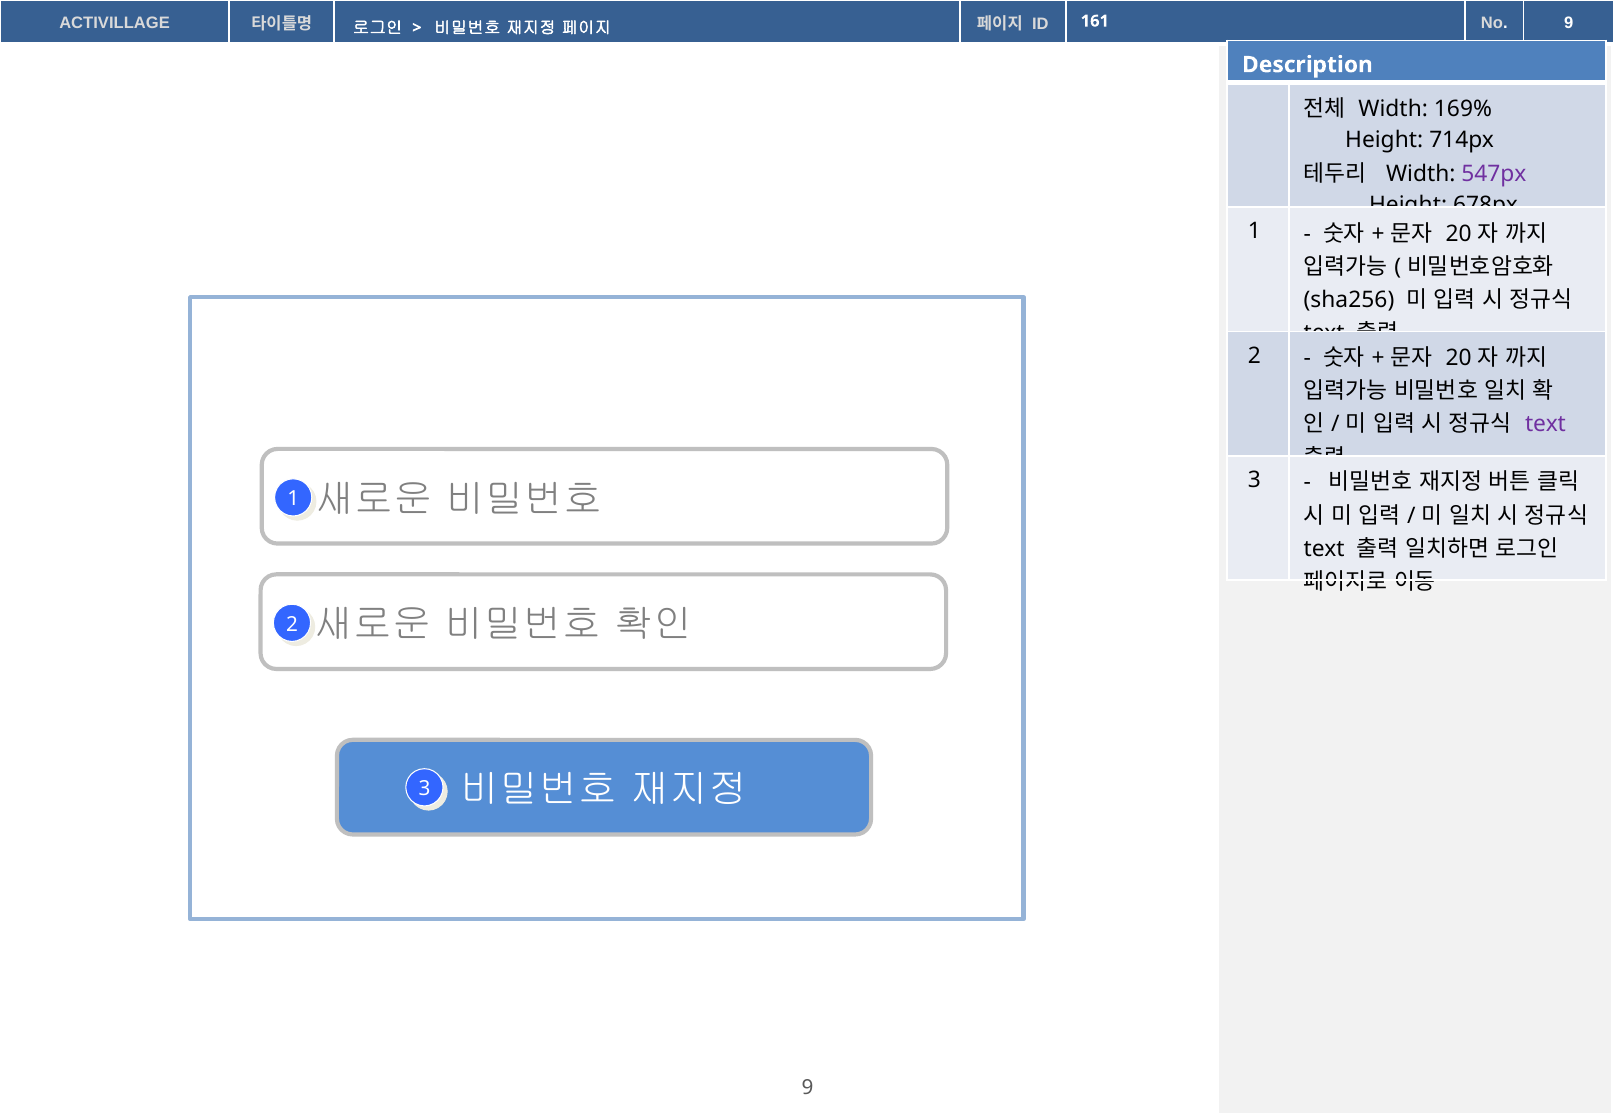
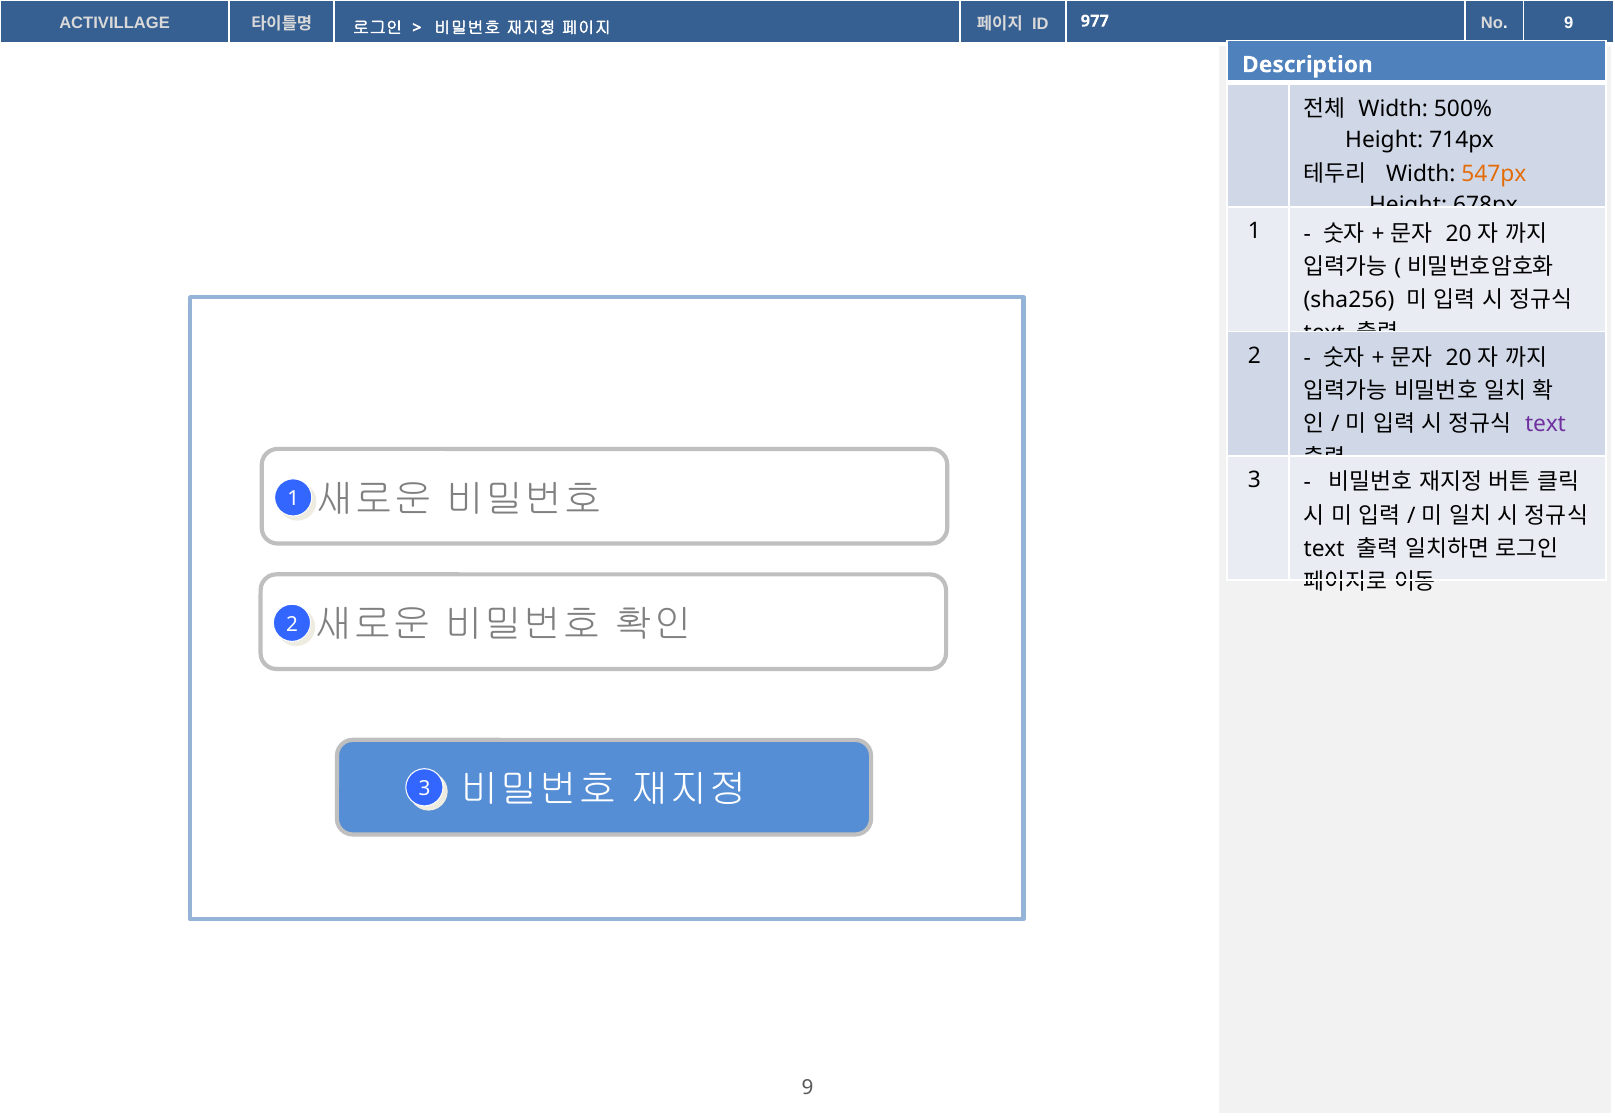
161: 161 -> 977
169%: 169% -> 500%
547px colour: purple -> orange
